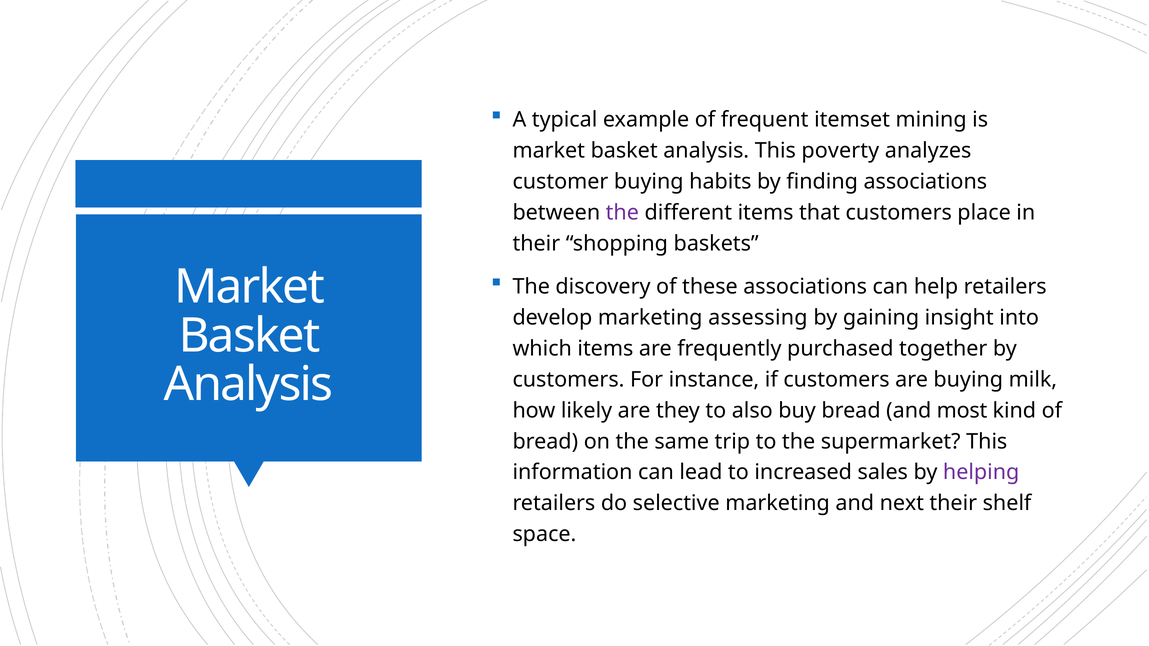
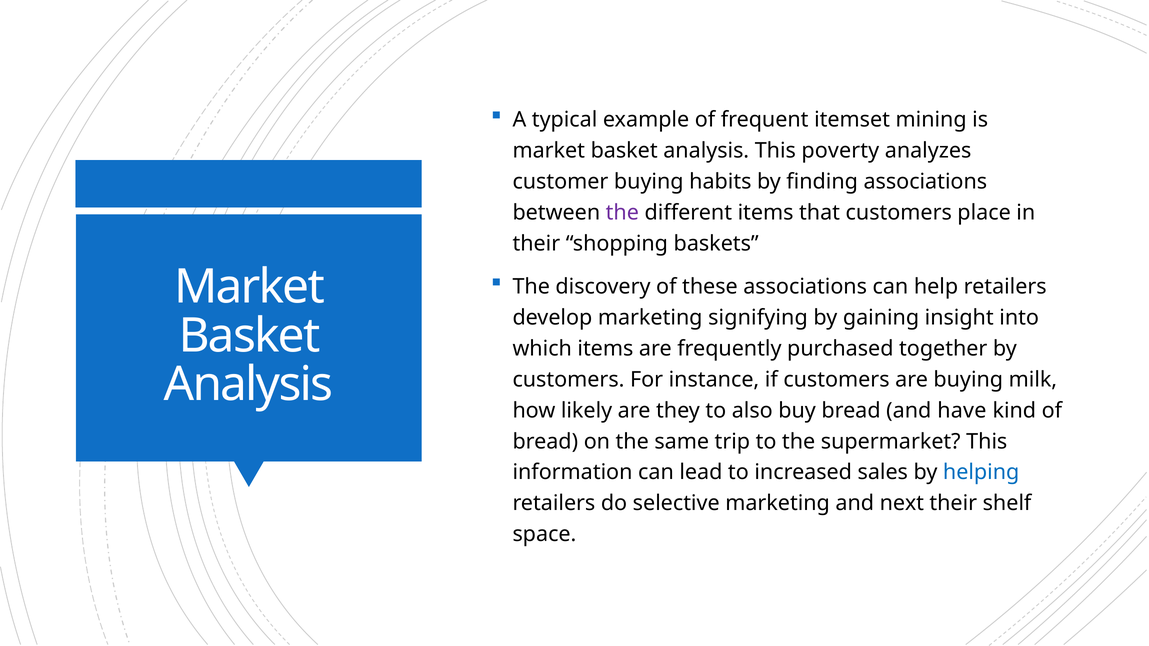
assessing: assessing -> signifying
most: most -> have
helping colour: purple -> blue
